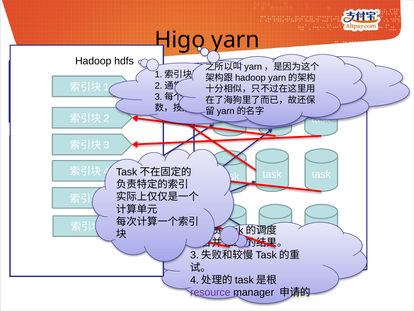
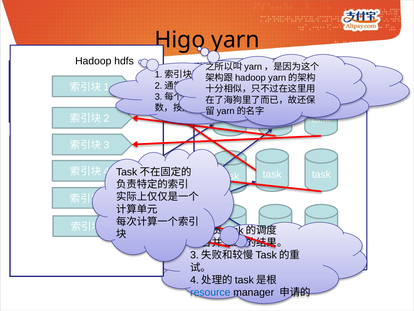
resource at (210, 292) colour: purple -> blue
